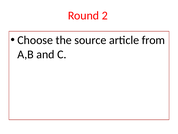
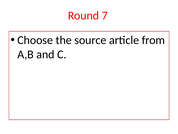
2: 2 -> 7
